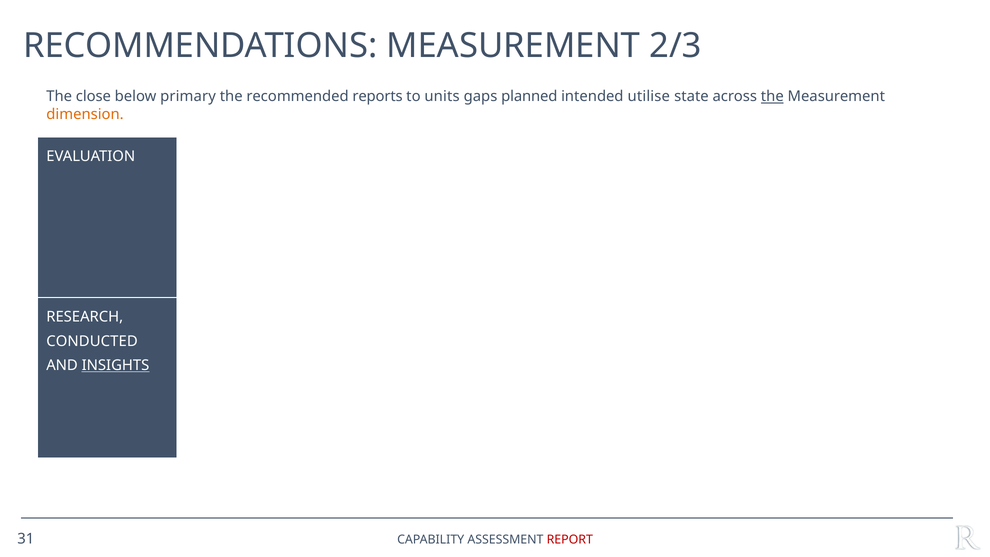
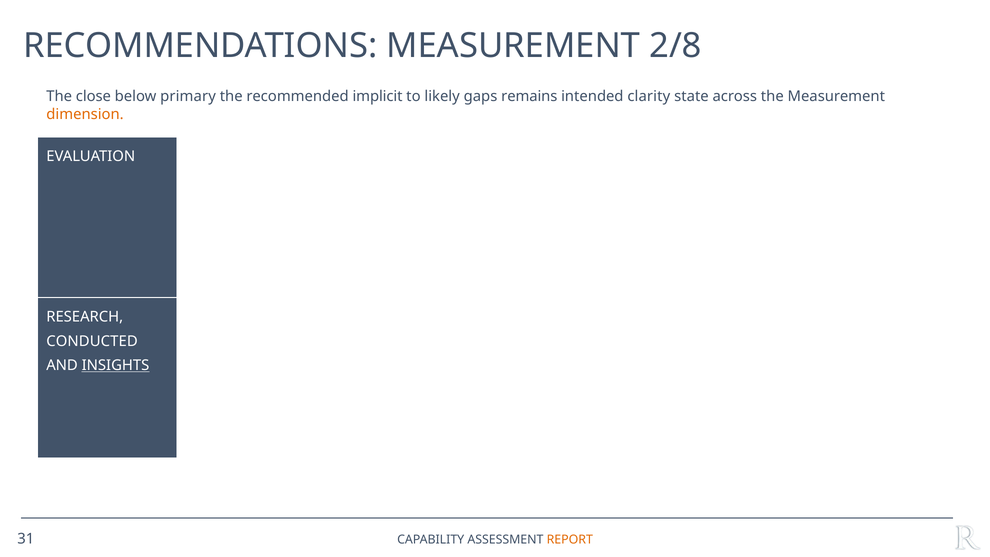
2/3: 2/3 -> 2/8
reports: reports -> implicit
units: units -> likely
planned: planned -> remains
utilise: utilise -> clarity
the at (772, 96) underline: present -> none
REPORT colour: red -> orange
